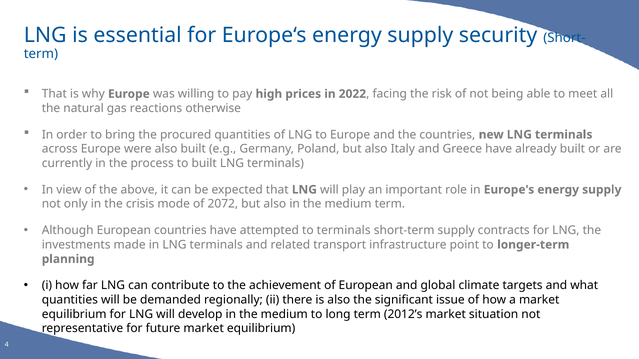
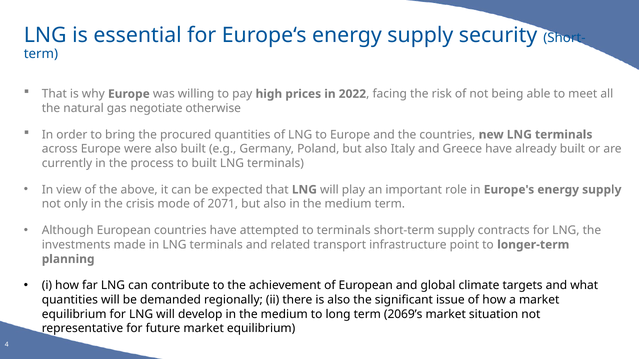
reactions: reactions -> negotiate
2072: 2072 -> 2071
2012’s: 2012’s -> 2069’s
